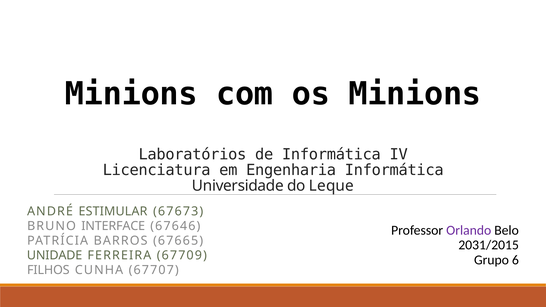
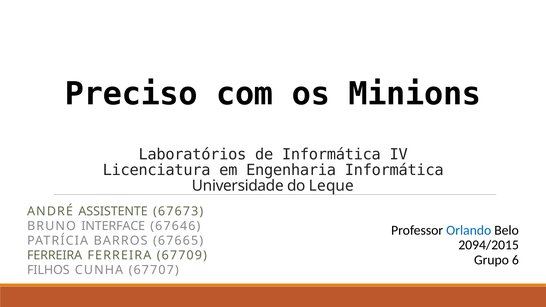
Minions at (131, 94): Minions -> Preciso
ESTIMULAR: ESTIMULAR -> ASSISTENTE
Orlando colour: purple -> blue
2031/2015: 2031/2015 -> 2094/2015
UNIDADE at (55, 255): UNIDADE -> FERREIRA
